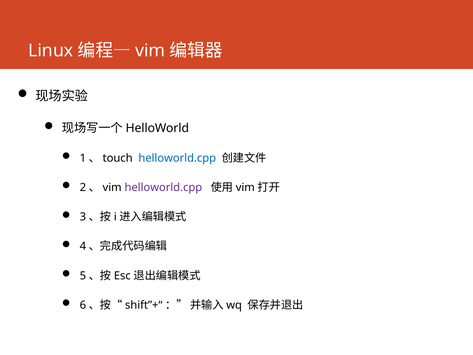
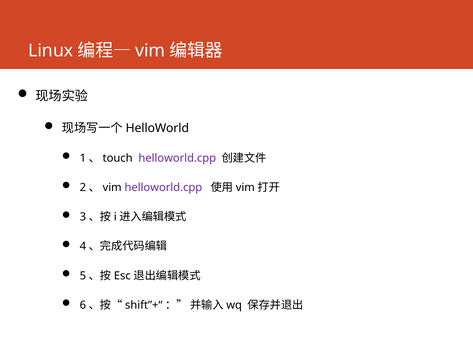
helloworld.cpp at (177, 158) colour: blue -> purple
